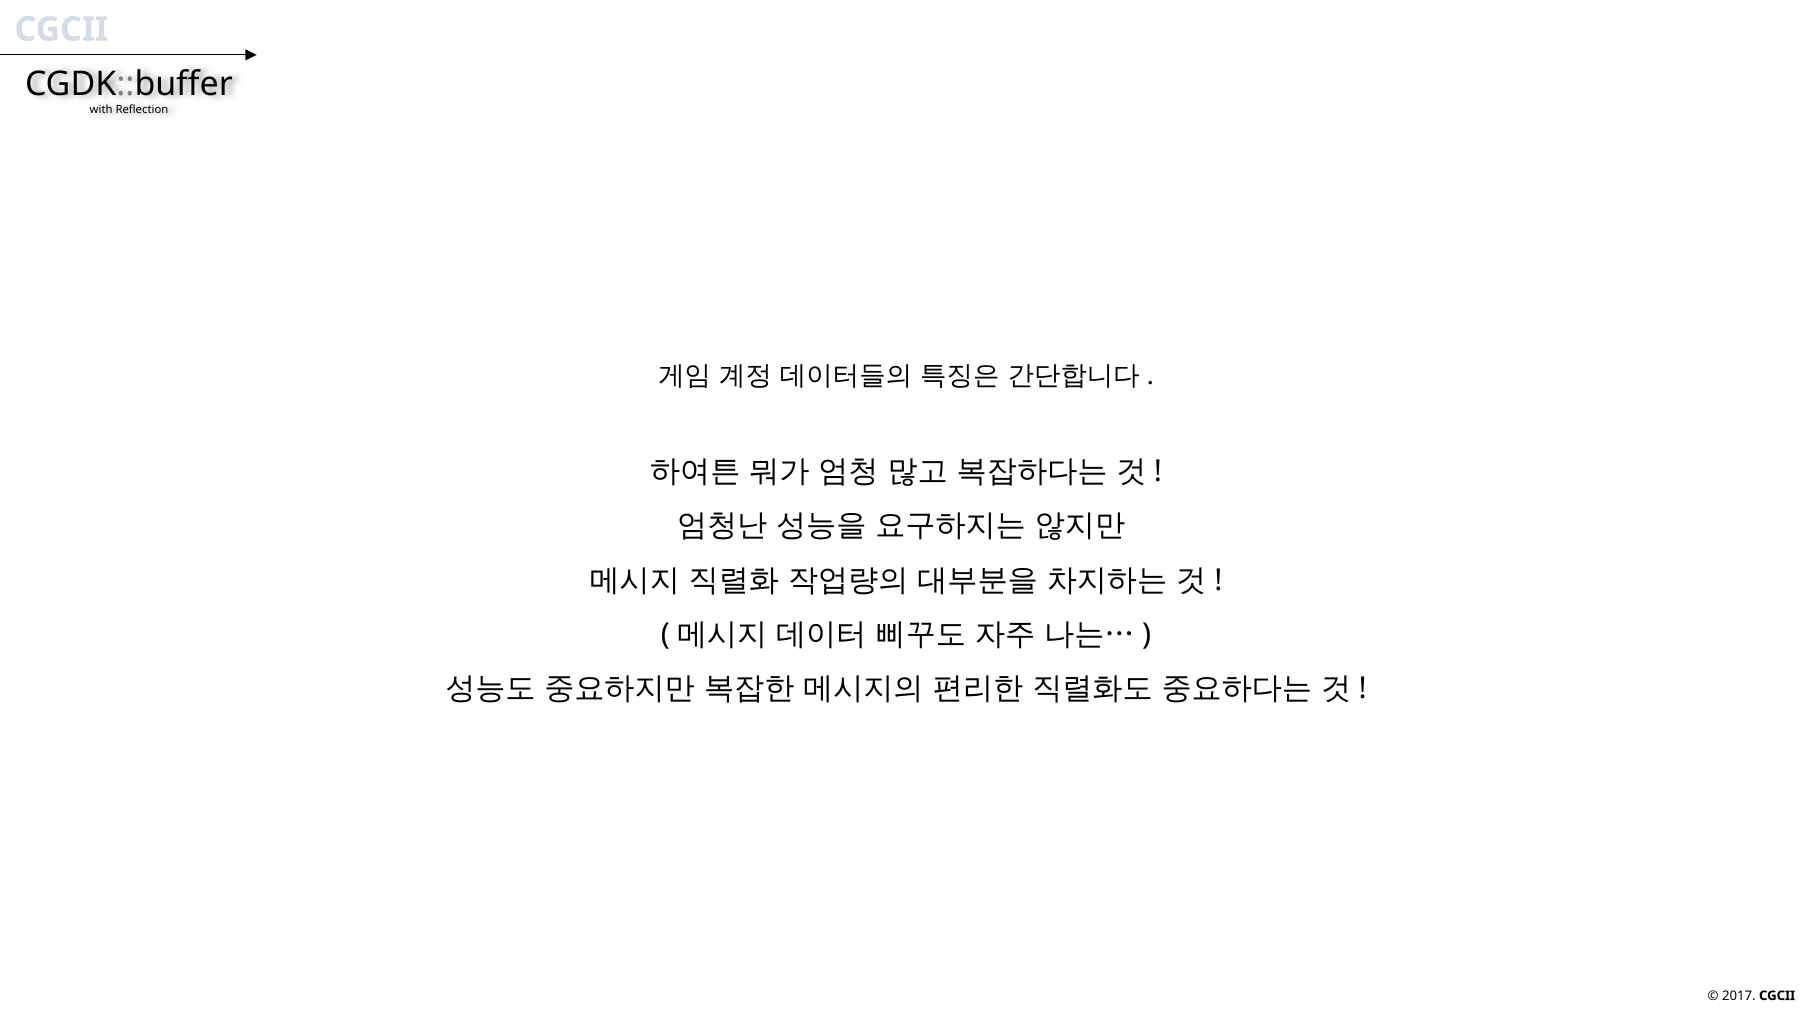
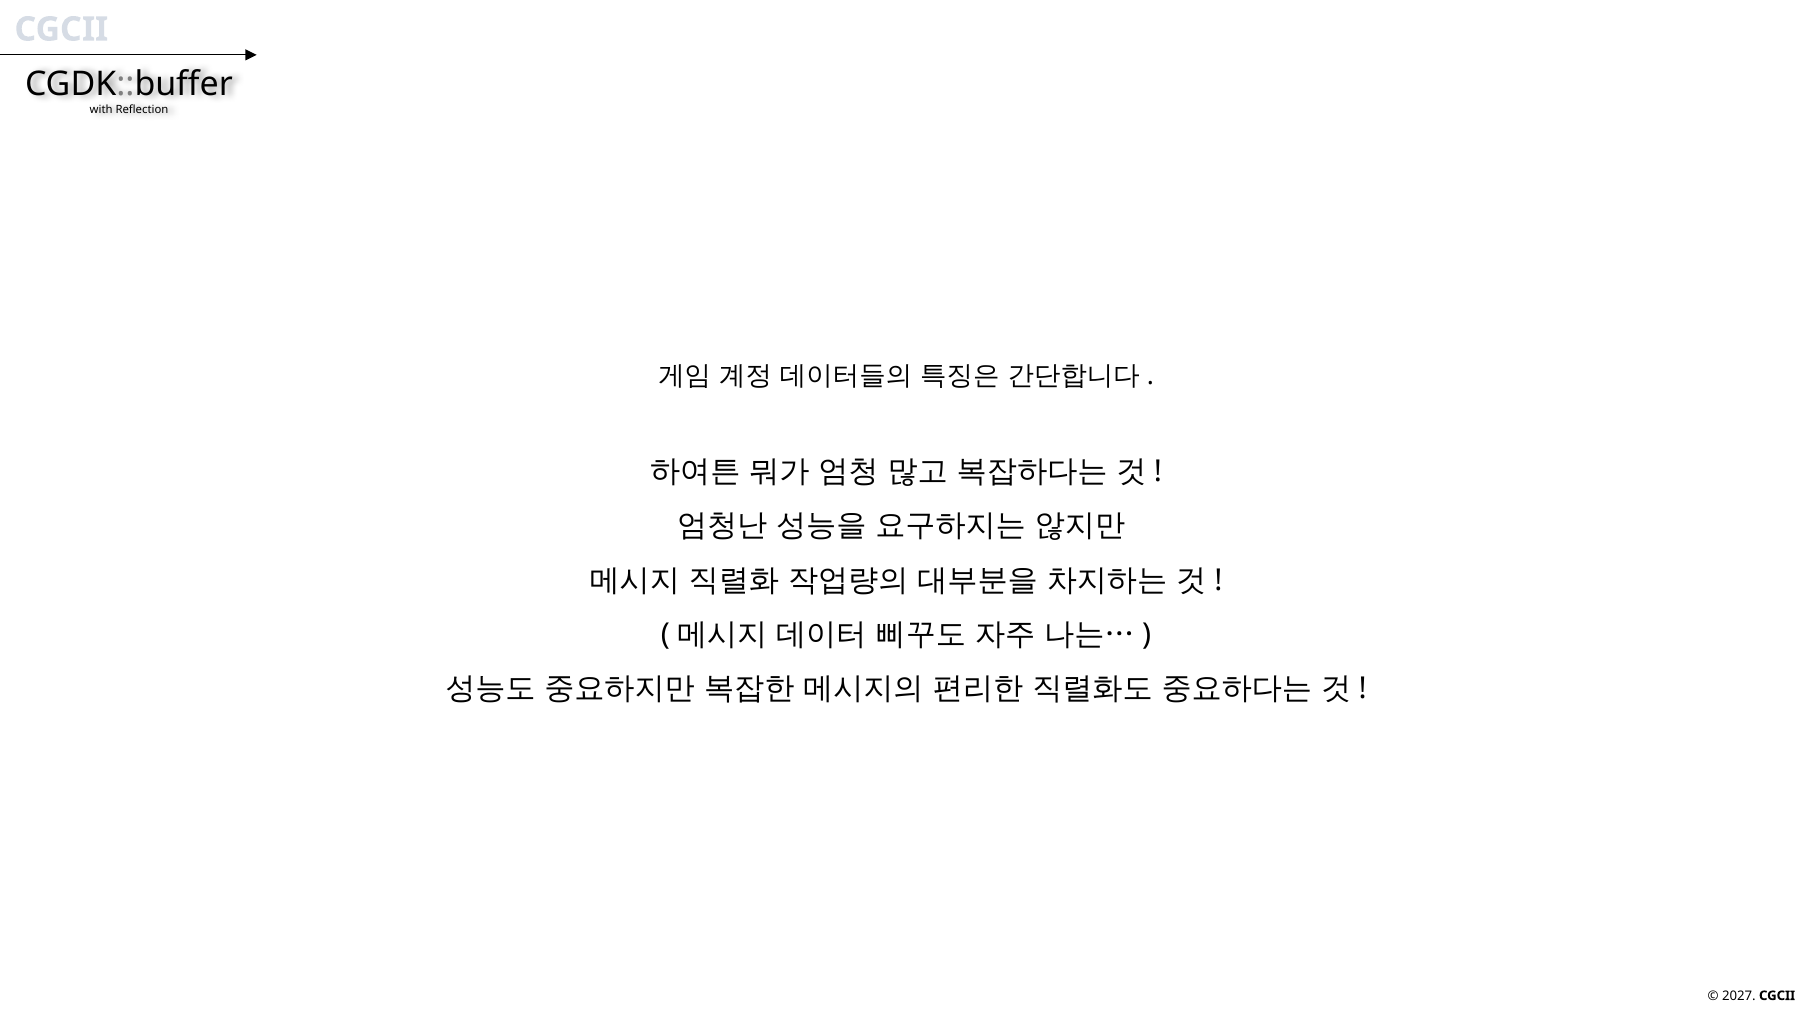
2017: 2017 -> 2027
